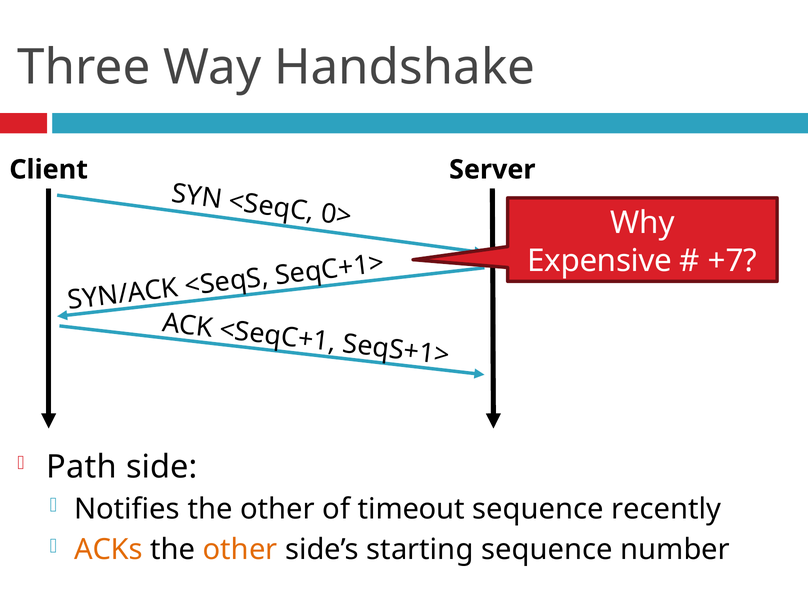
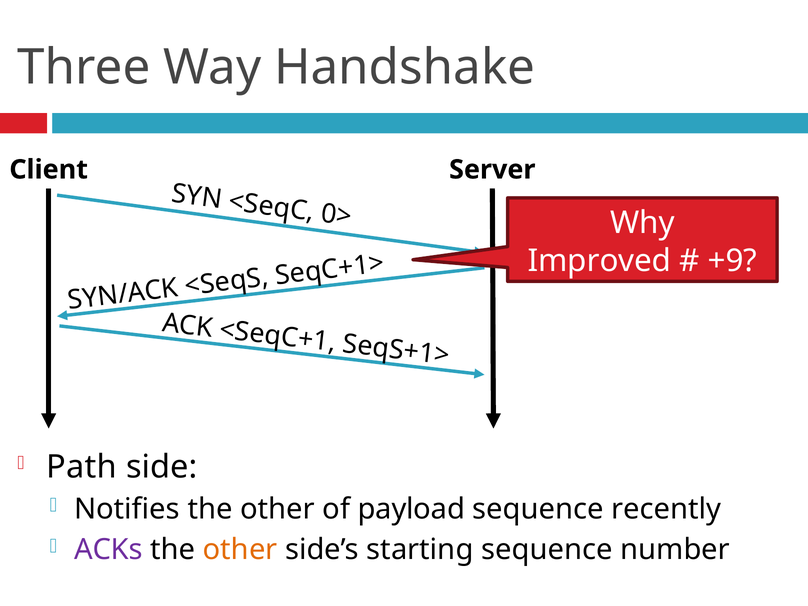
Expensive: Expensive -> Improved
+7: +7 -> +9
timeout: timeout -> payload
ACKs colour: orange -> purple
